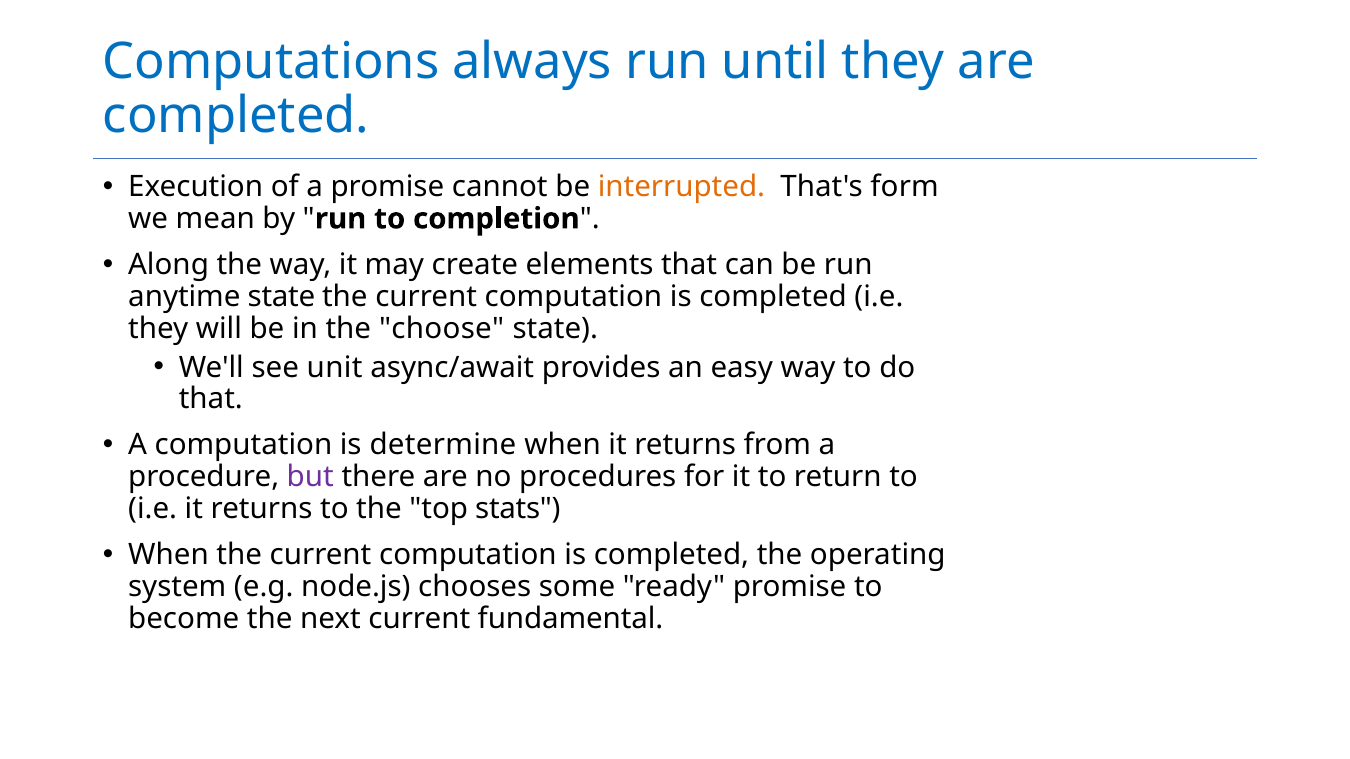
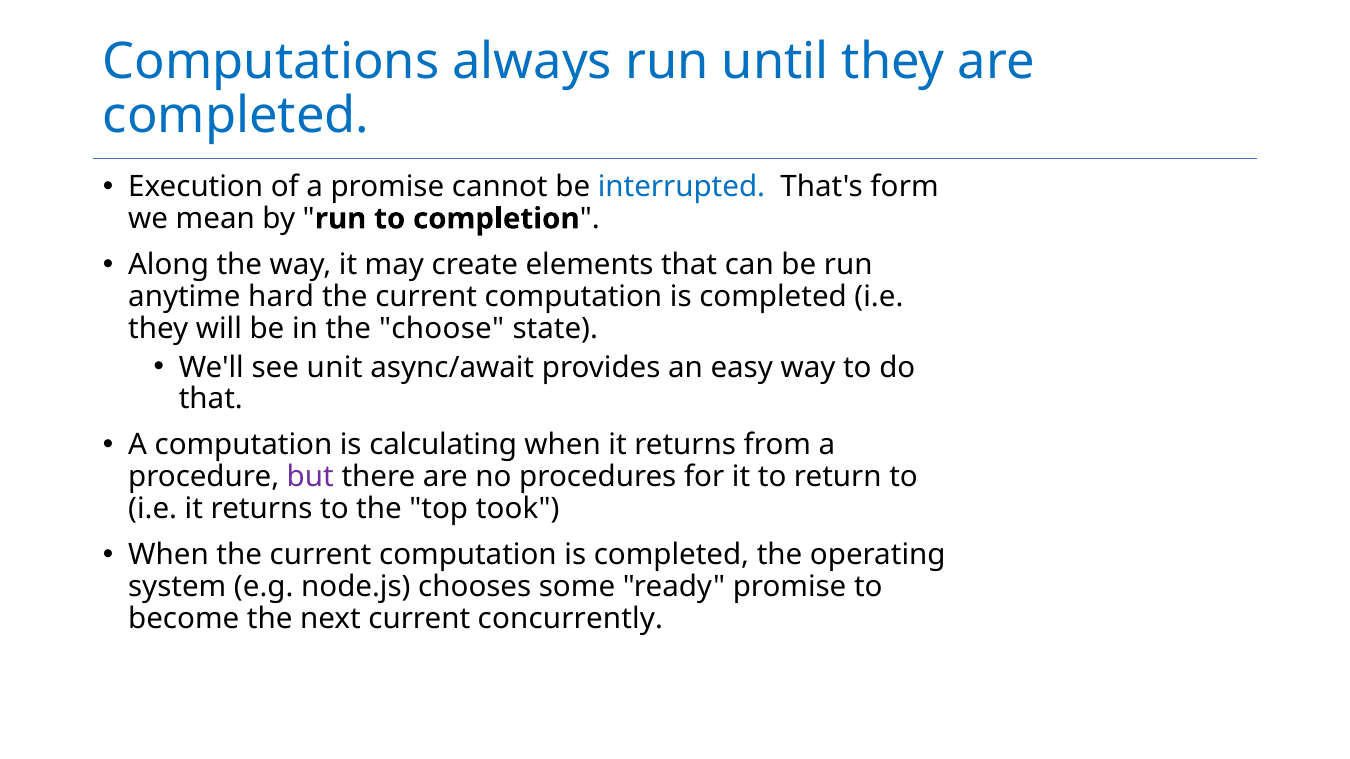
interrupted colour: orange -> blue
anytime state: state -> hard
determine: determine -> calculating
stats: stats -> took
fundamental: fundamental -> concurrently
